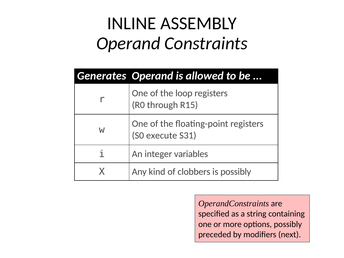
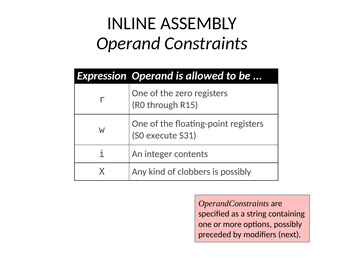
Generates: Generates -> Expression
loop: loop -> zero
variables: variables -> contents
